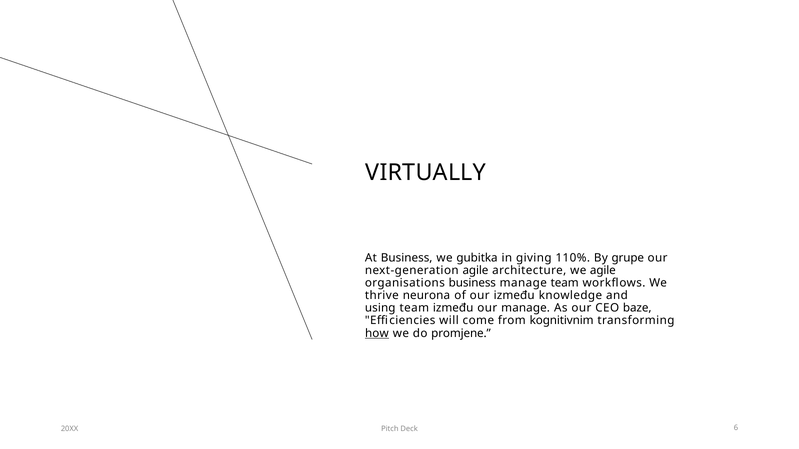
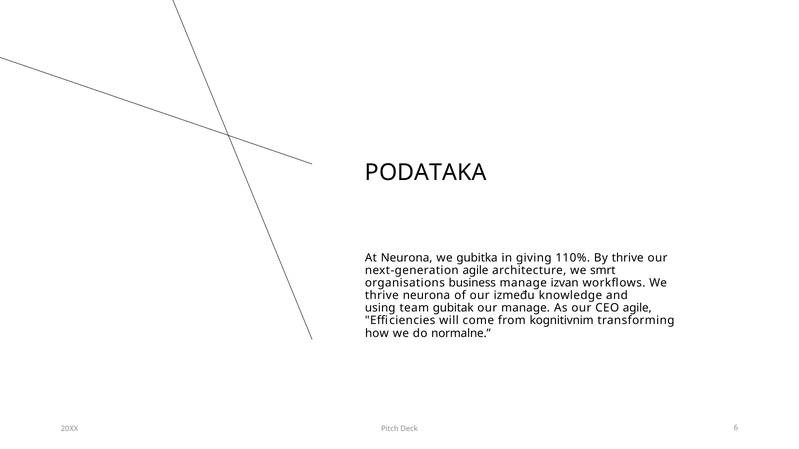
VIRTUALLY: VIRTUALLY -> PODATAKA
At Business: Business -> Neurona
By grupe: grupe -> thrive
we agile: agile -> smrt
manage team: team -> izvan
team između: između -> gubitak
CEO baze: baze -> agile
how underline: present -> none
promjene: promjene -> normalne
